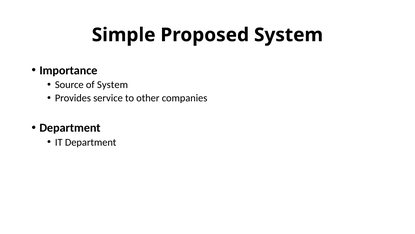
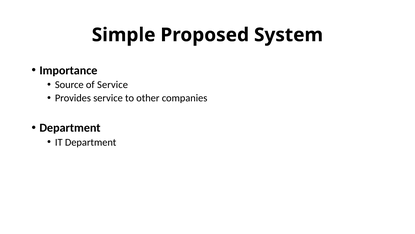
of System: System -> Service
